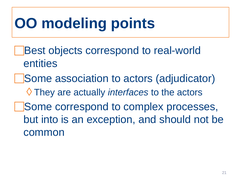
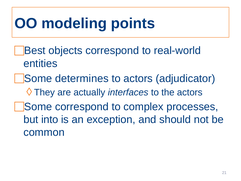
association: association -> determines
